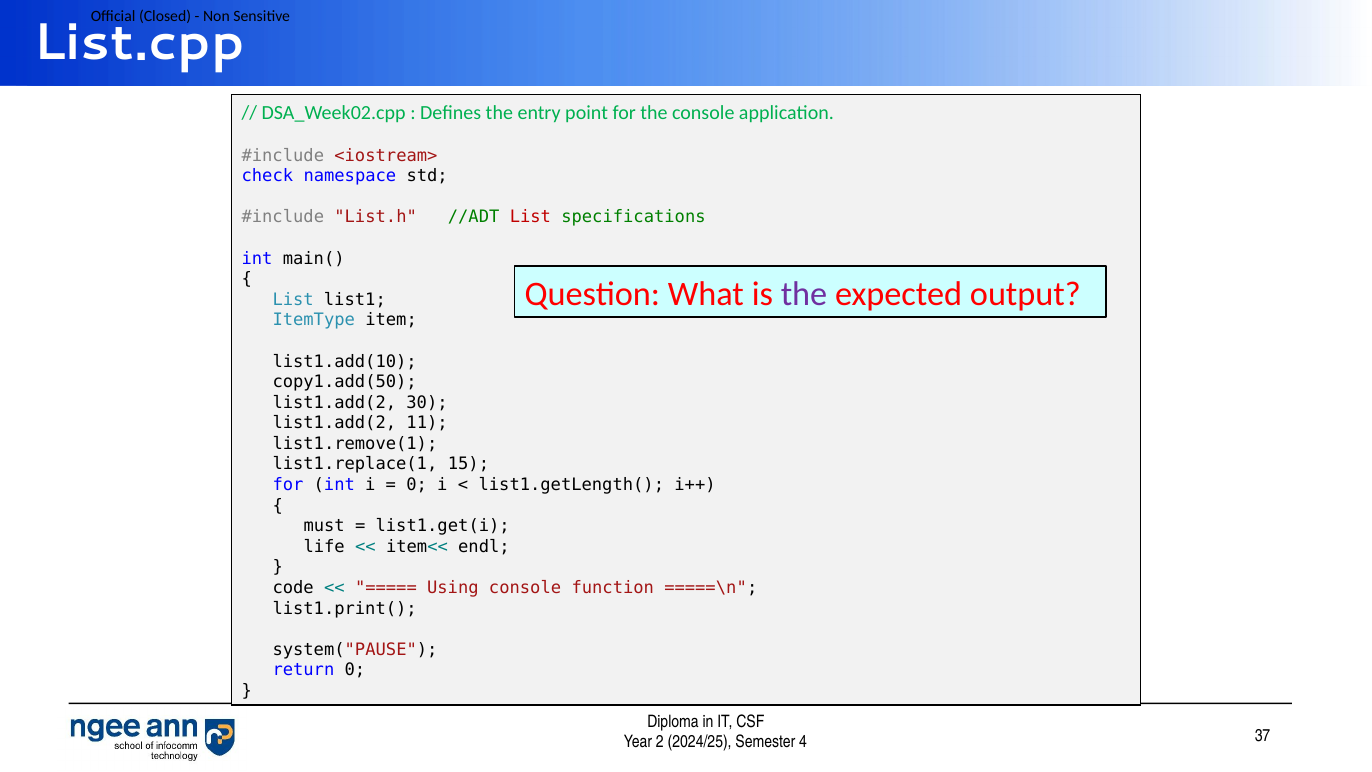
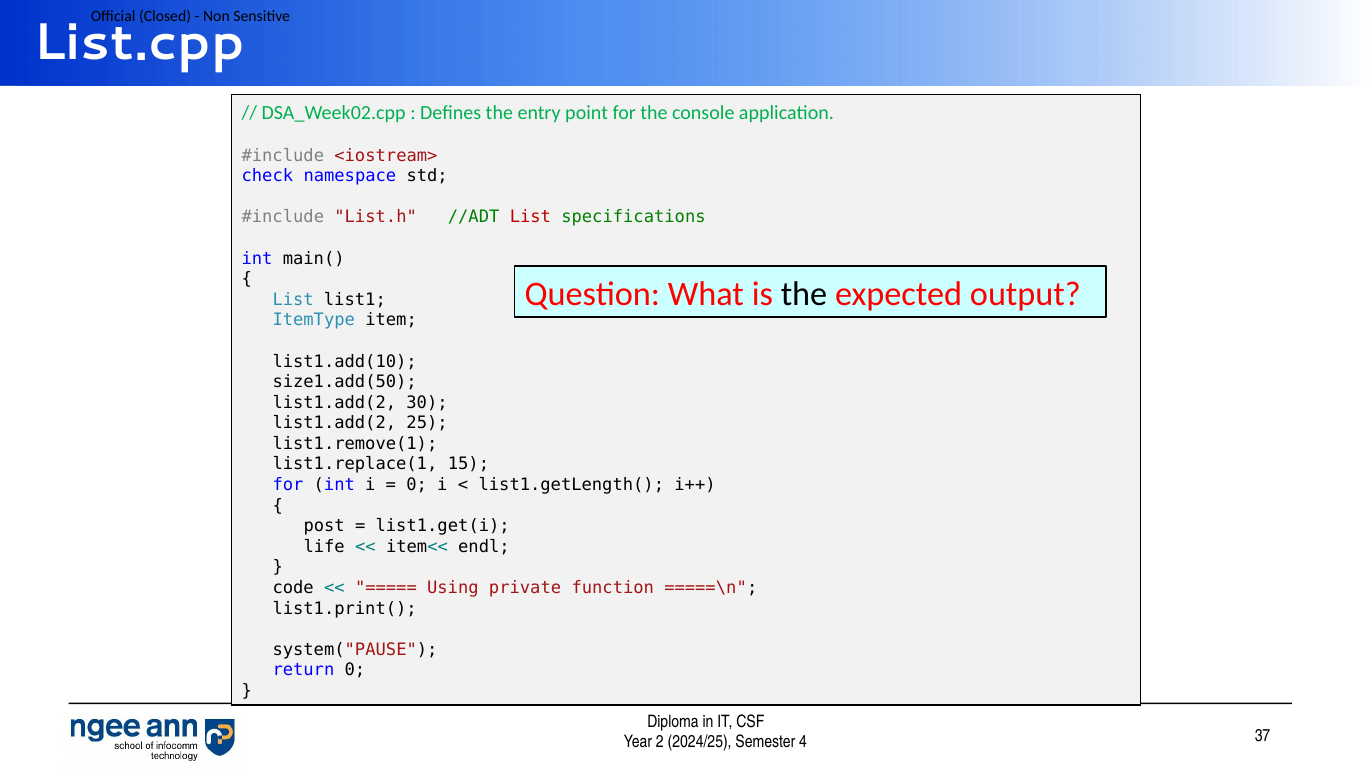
the at (804, 294) colour: purple -> black
copy1.add(50: copy1.add(50 -> size1.add(50
11: 11 -> 25
must: must -> post
Using console: console -> private
